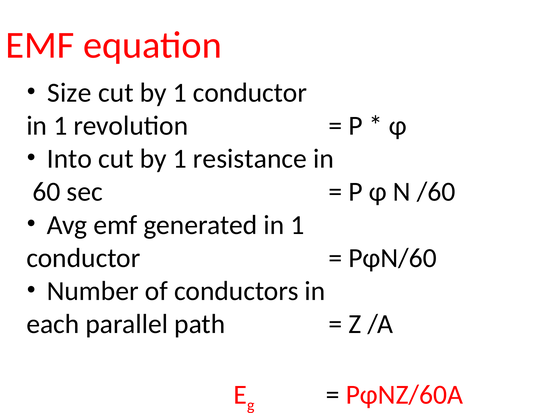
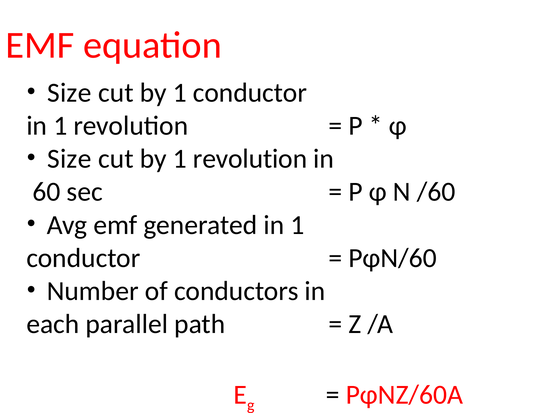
Into at (69, 159): Into -> Size
by 1 resistance: resistance -> revolution
